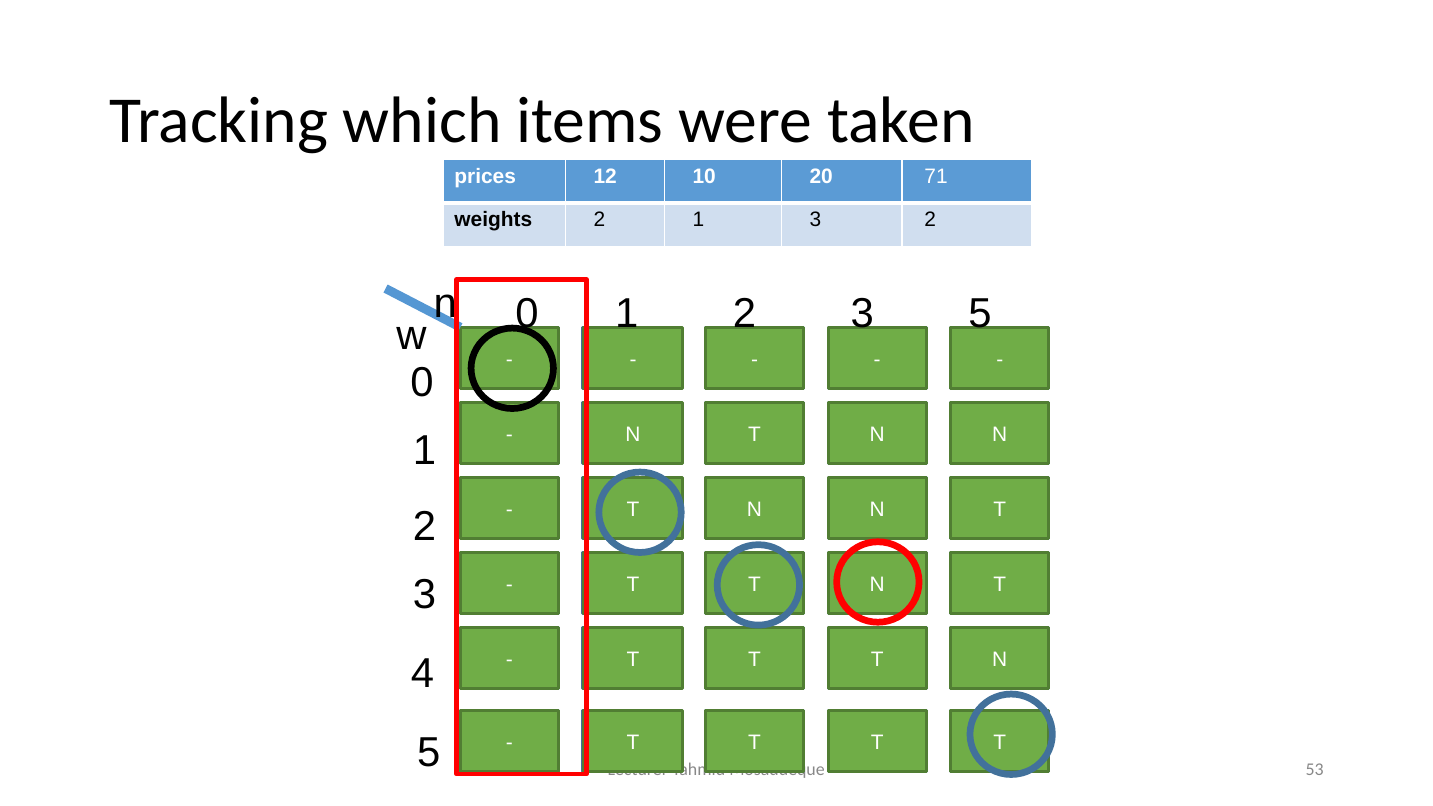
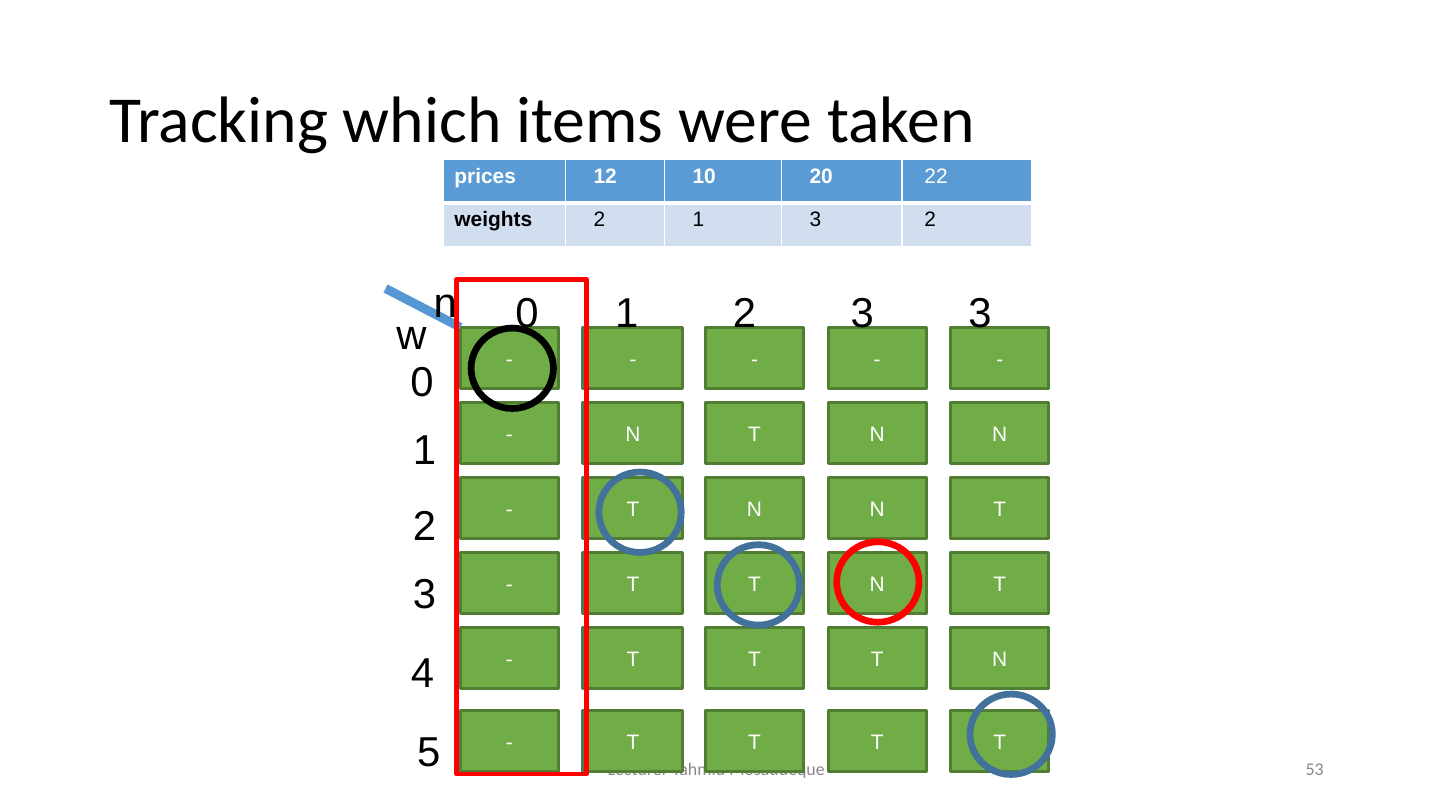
71: 71 -> 22
3 5: 5 -> 3
